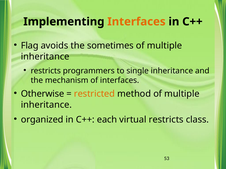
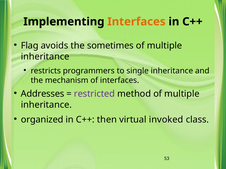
Otherwise: Otherwise -> Addresses
restricted colour: orange -> purple
each: each -> then
virtual restricts: restricts -> invoked
